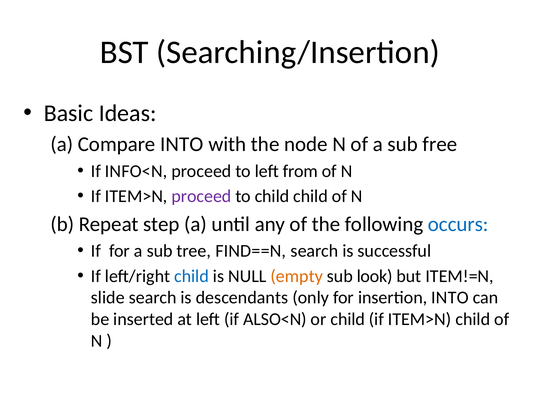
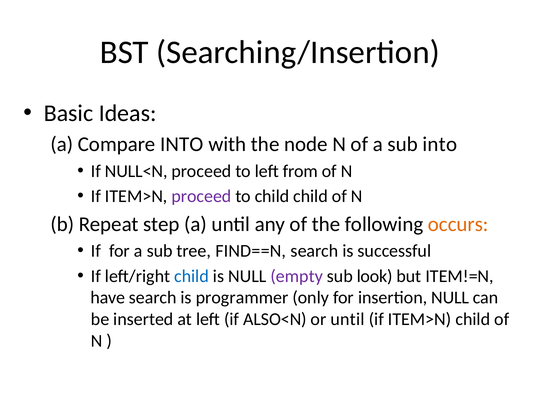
sub free: free -> into
INFO<N: INFO<N -> NULL<N
occurs colour: blue -> orange
empty colour: orange -> purple
slide: slide -> have
descendants: descendants -> programmer
insertion INTO: INTO -> NULL
or child: child -> until
